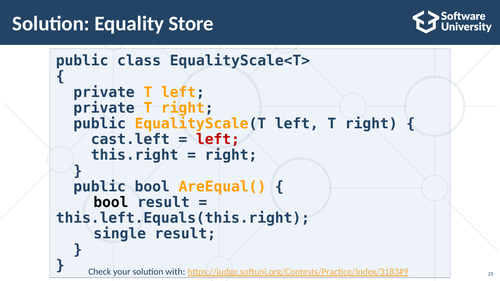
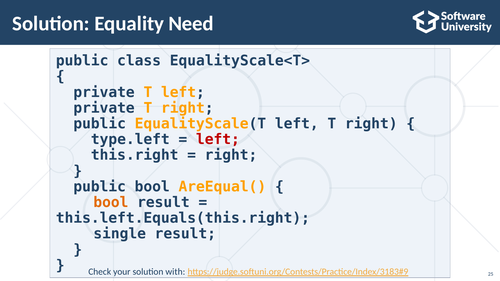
Store: Store -> Need
cast.left: cast.left -> type.left
bool at (111, 203) colour: black -> orange
